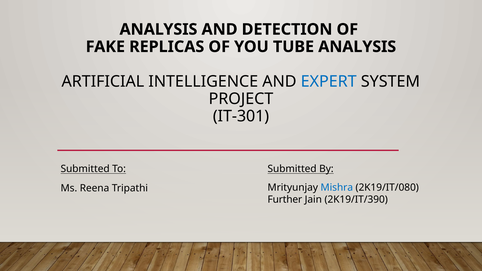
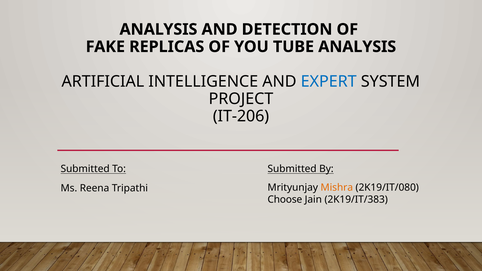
IT-301: IT-301 -> IT-206
Mishra colour: blue -> orange
Further: Further -> Choose
2K19/IT/390: 2K19/IT/390 -> 2K19/IT/383
